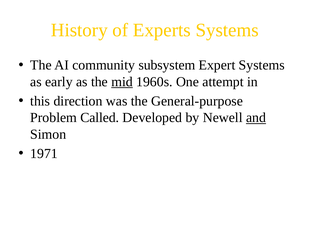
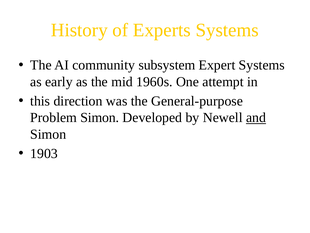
mid underline: present -> none
Problem Called: Called -> Simon
1971: 1971 -> 1903
